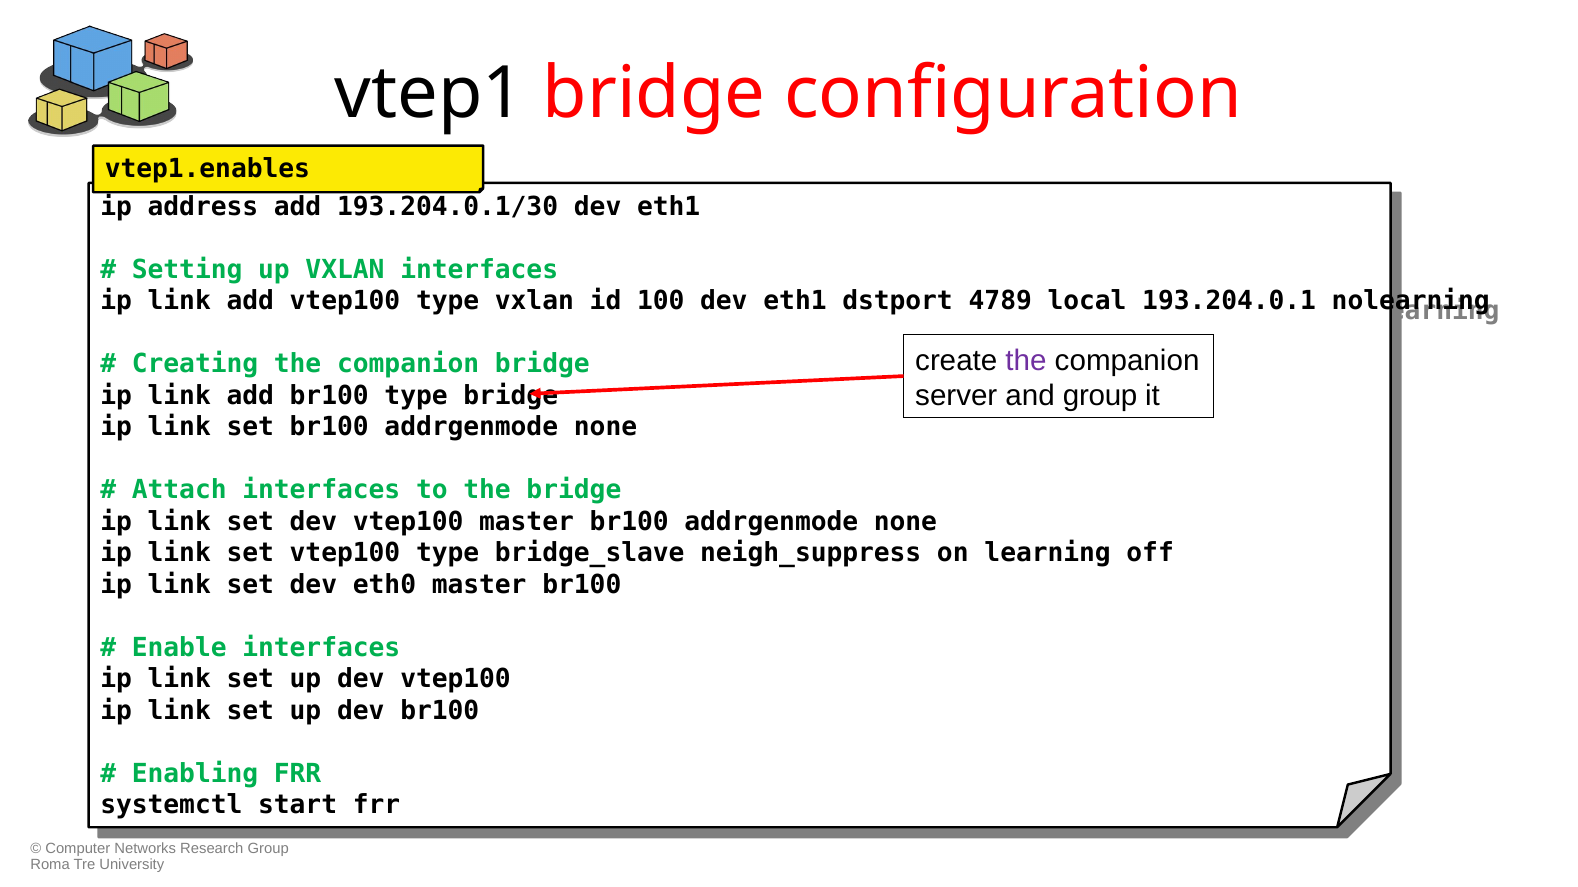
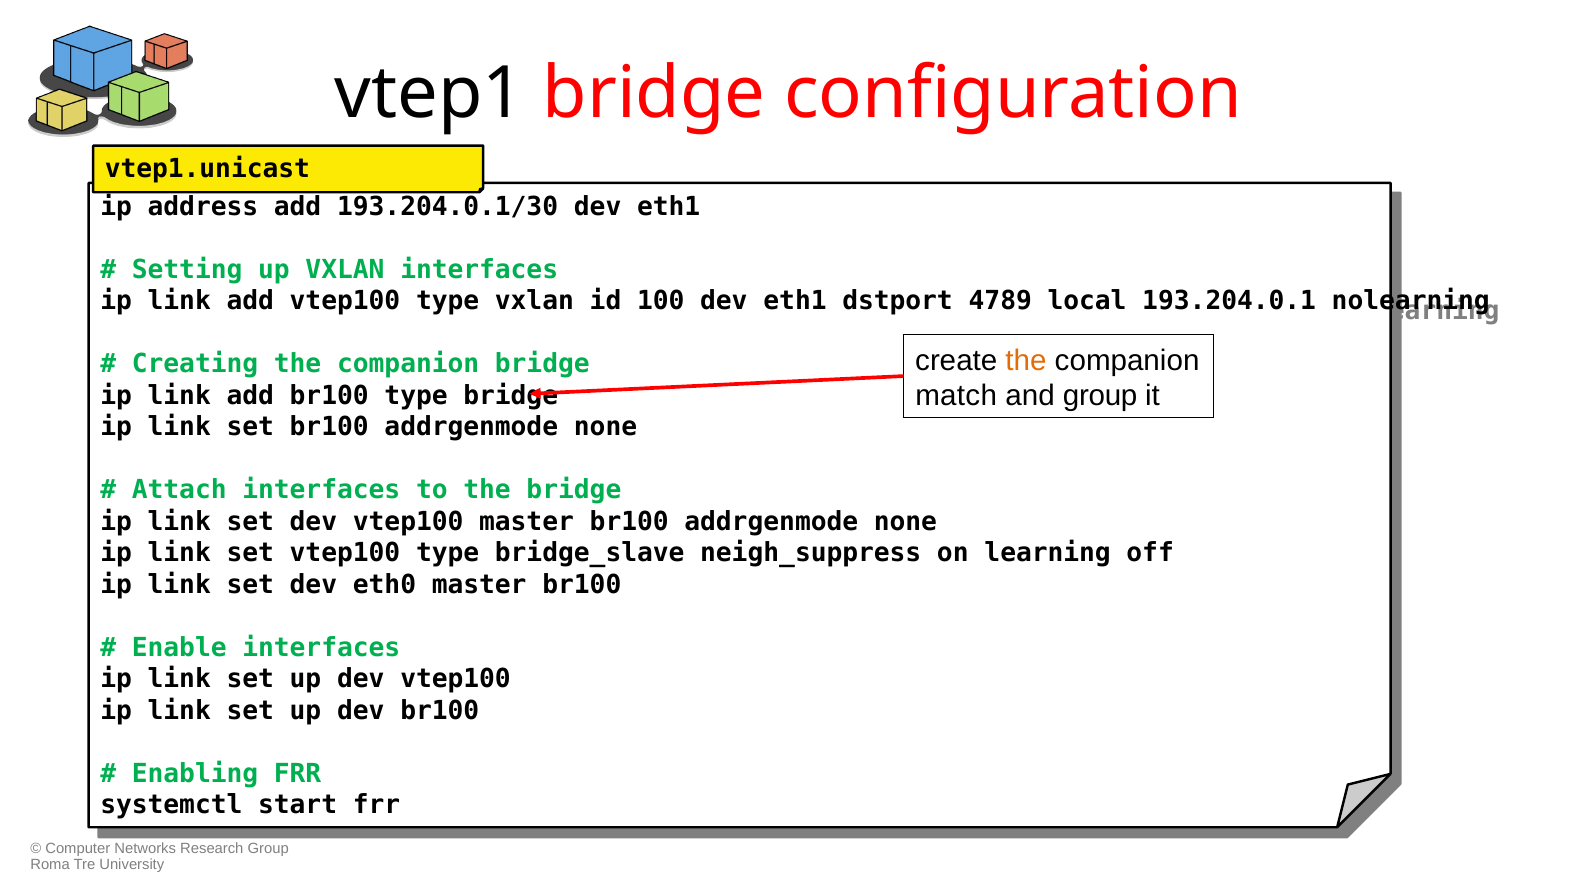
vtep1.enables: vtep1.enables -> vtep1.unicast
the at (1026, 361) colour: purple -> orange
server: server -> match
